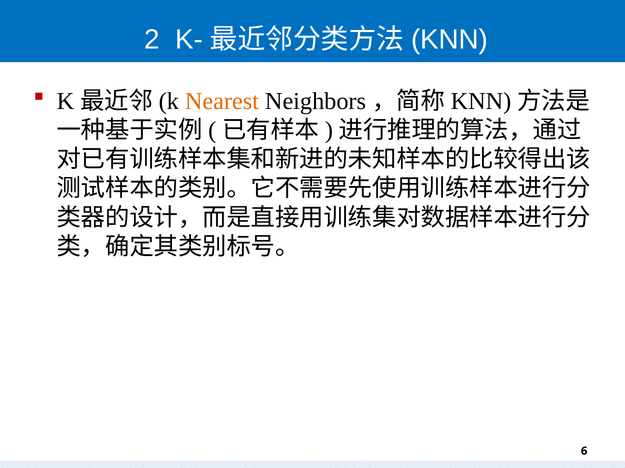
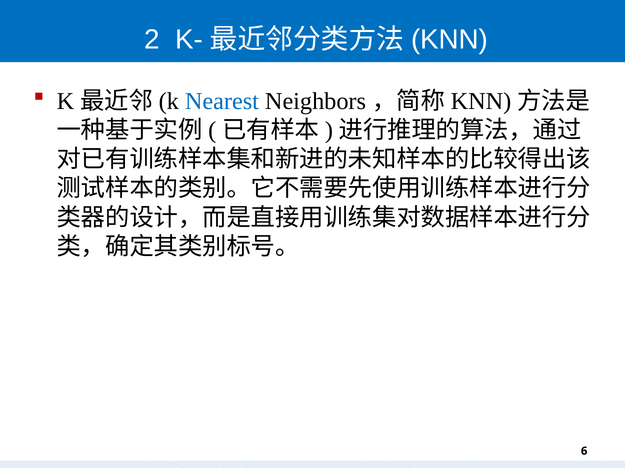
Nearest colour: orange -> blue
